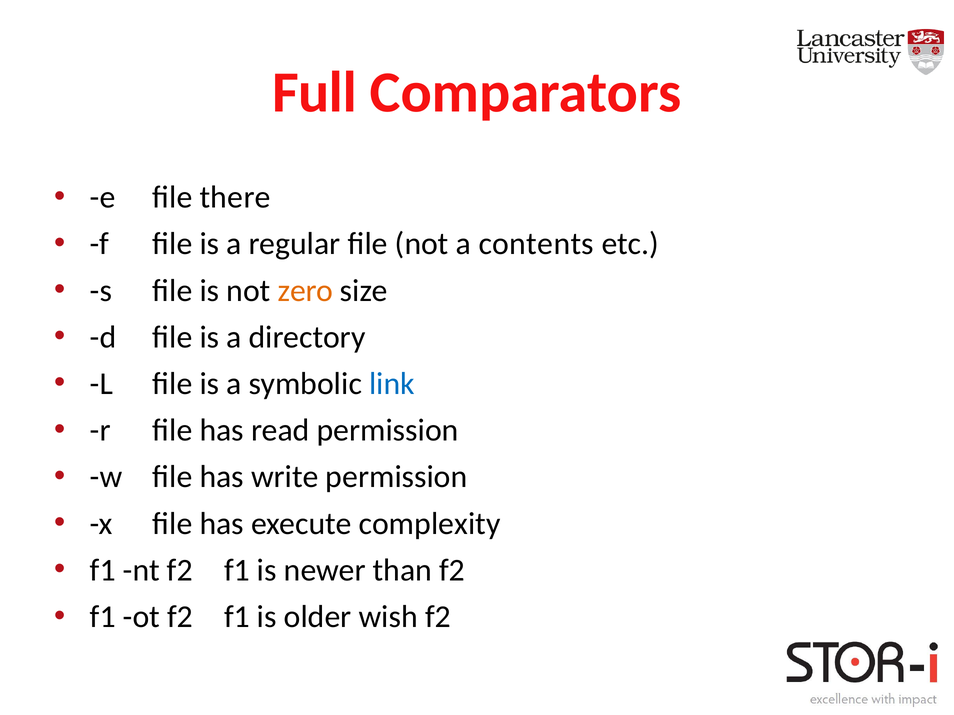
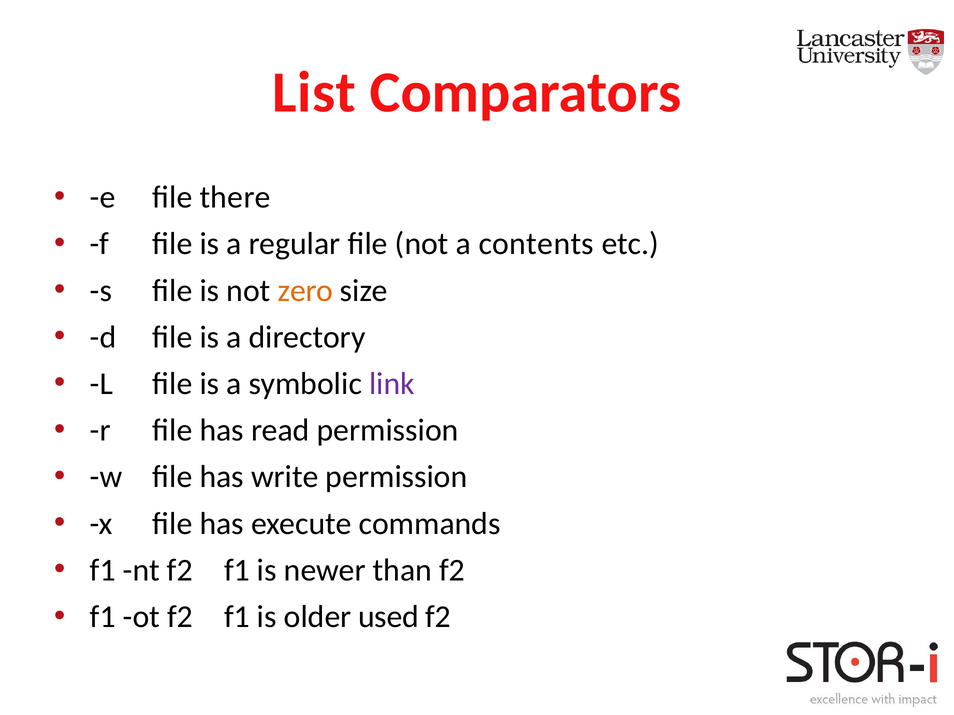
Full: Full -> List
link colour: blue -> purple
complexity: complexity -> commands
wish: wish -> used
